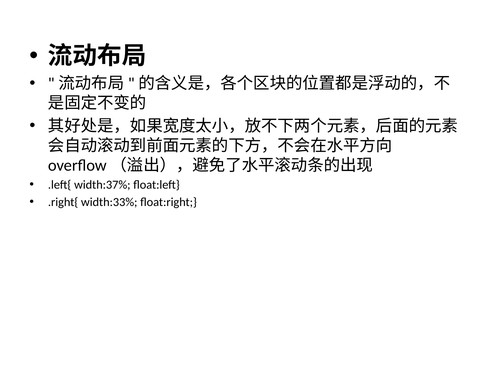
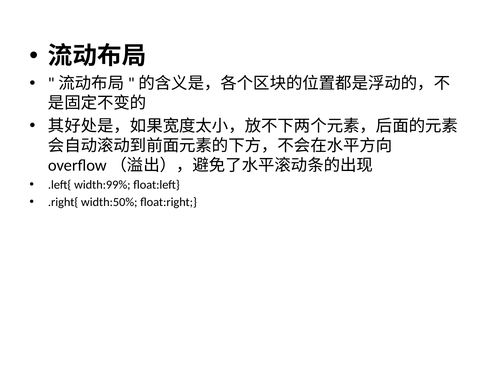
width:37%: width:37% -> width:99%
width:33%: width:33% -> width:50%
